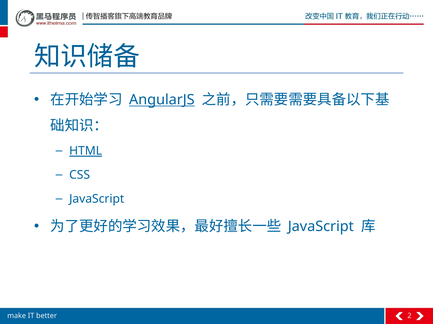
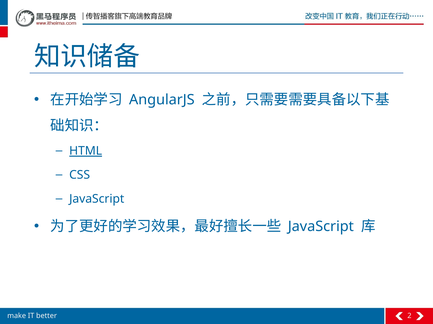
AngularJS underline: present -> none
